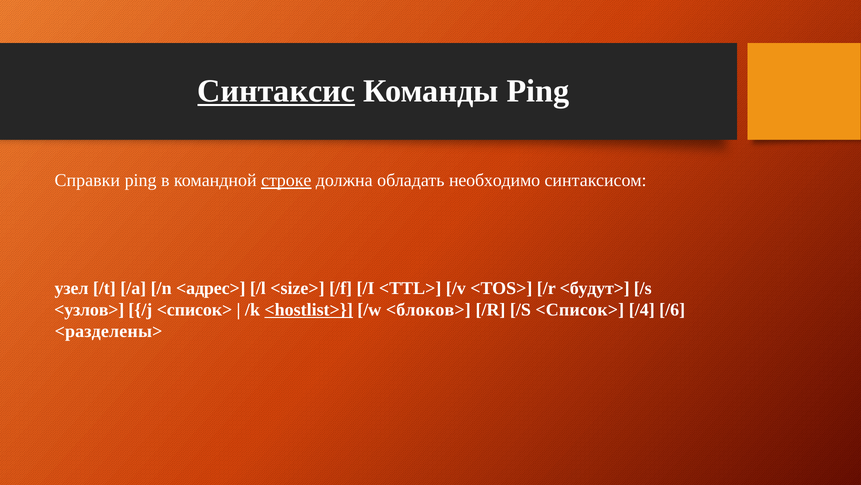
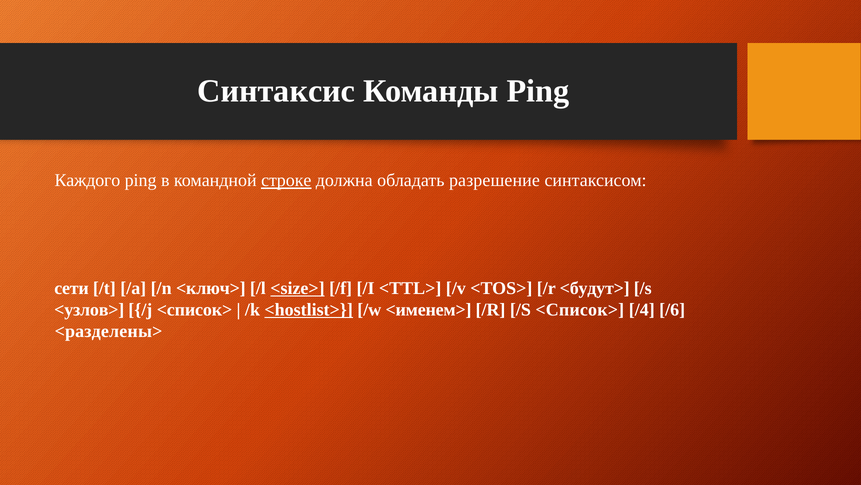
Синтаксис underline: present -> none
Справки: Справки -> Каждого
необходимо: необходимо -> разрешение
узел: узел -> сети
<адрес>: <адрес> -> <ключ>
<size> underline: none -> present
<блоков>: <блоков> -> <именем>
